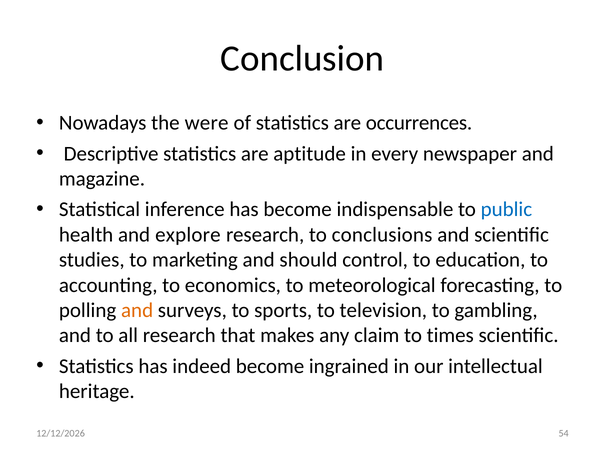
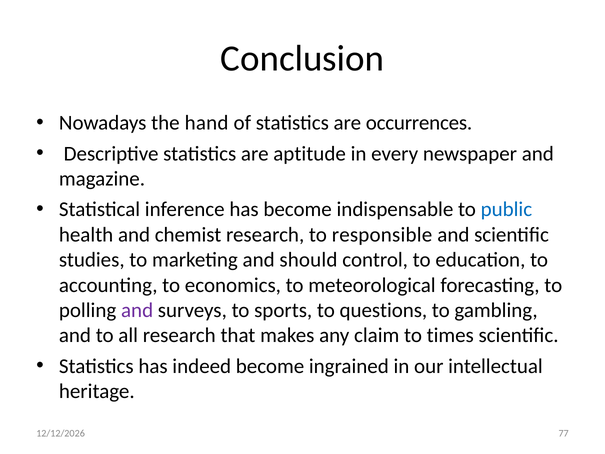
were: were -> hand
explore: explore -> chemist
conclusions: conclusions -> responsible
and at (137, 310) colour: orange -> purple
television: television -> questions
54: 54 -> 77
